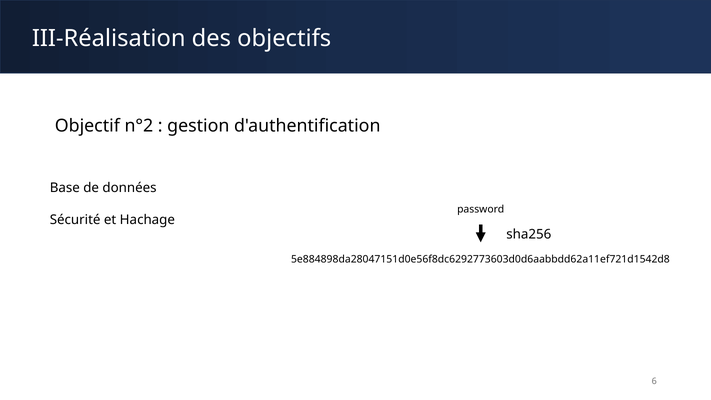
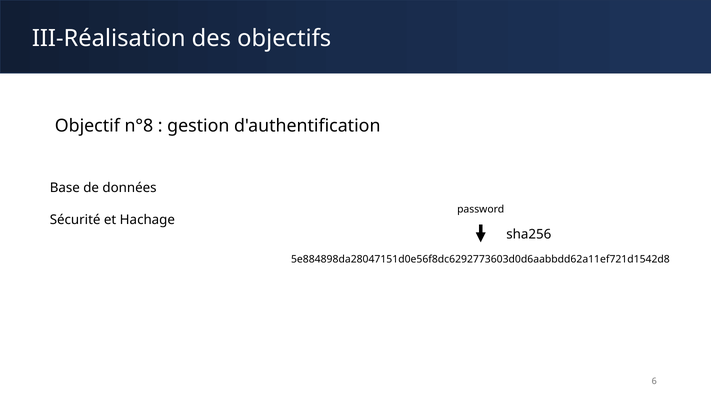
n°2: n°2 -> n°8
